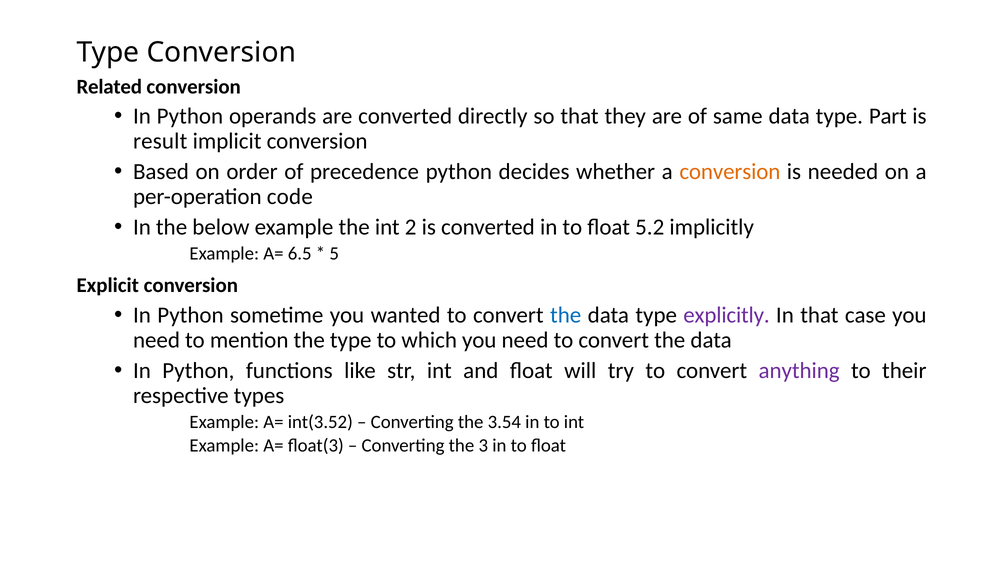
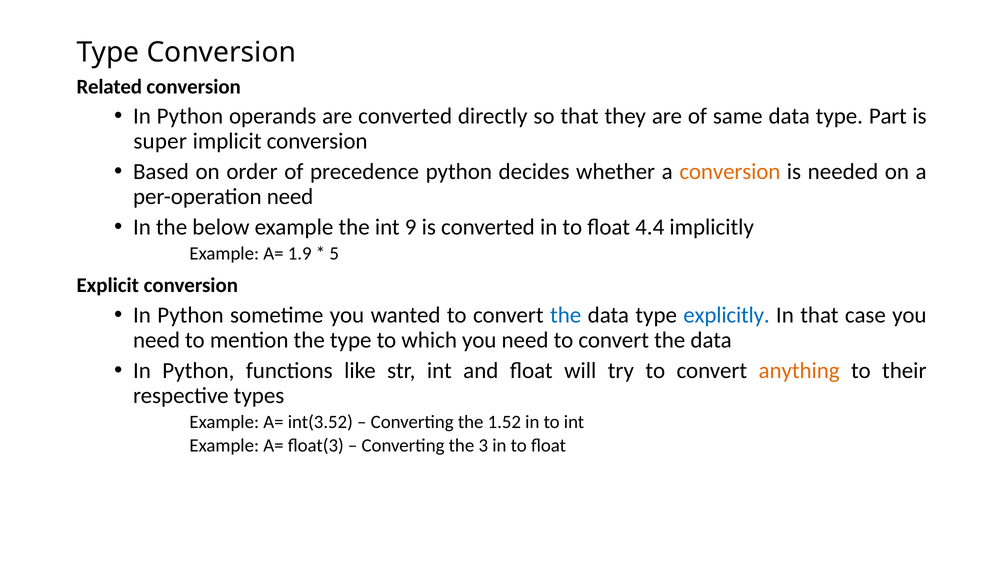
result: result -> super
per-operation code: code -> need
2: 2 -> 9
5.2: 5.2 -> 4.4
6.5: 6.5 -> 1.9
explicitly colour: purple -> blue
anything colour: purple -> orange
3.54: 3.54 -> 1.52
